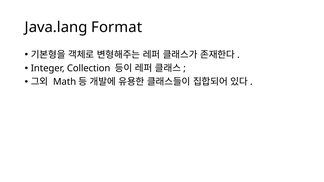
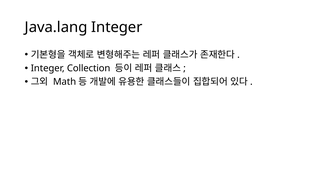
Java.lang Format: Format -> Integer
